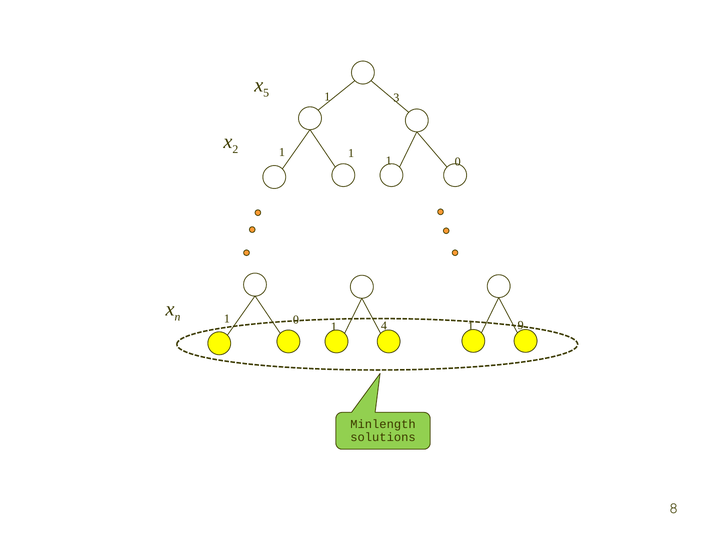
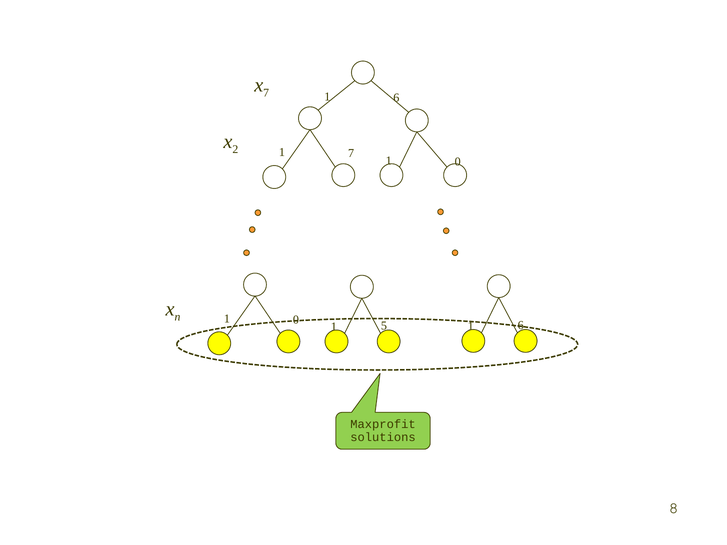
5 at (266, 93): 5 -> 7
3 at (396, 98): 3 -> 6
1 1: 1 -> 7
9 at (521, 325): 9 -> 6
4: 4 -> 5
Minlength: Minlength -> Maxprofit
